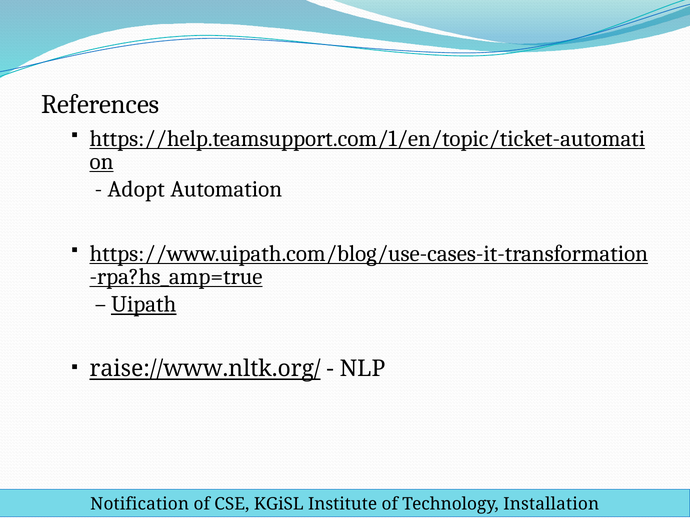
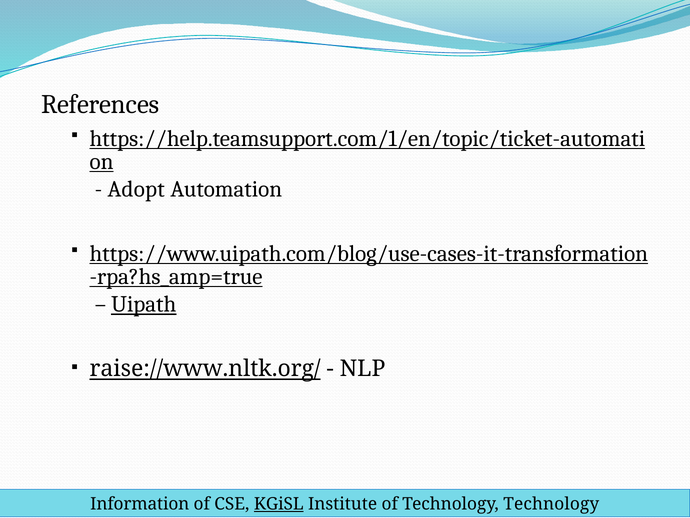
Notification: Notification -> Information
KGiSL underline: none -> present
Technology Installation: Installation -> Technology
